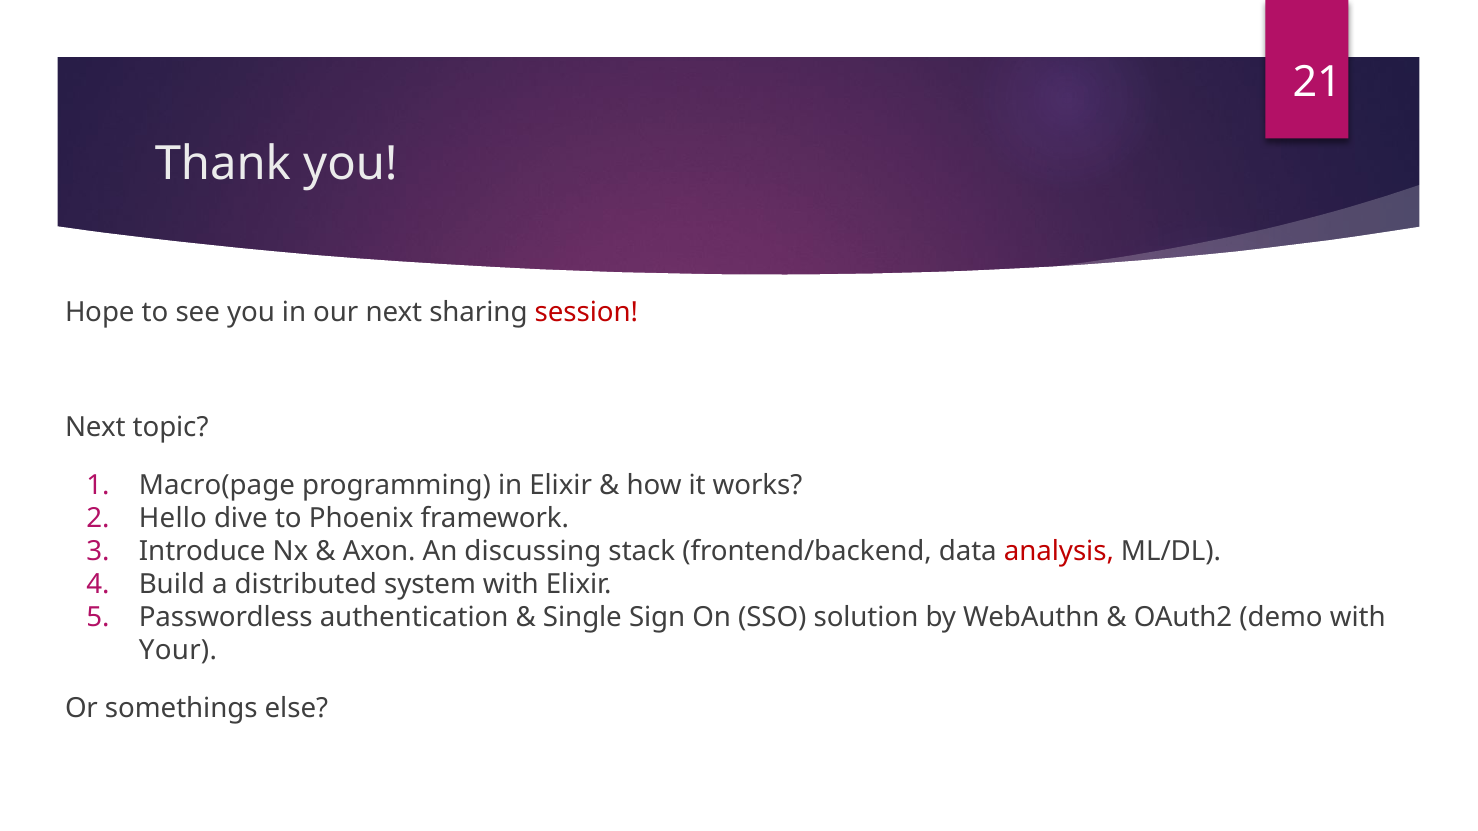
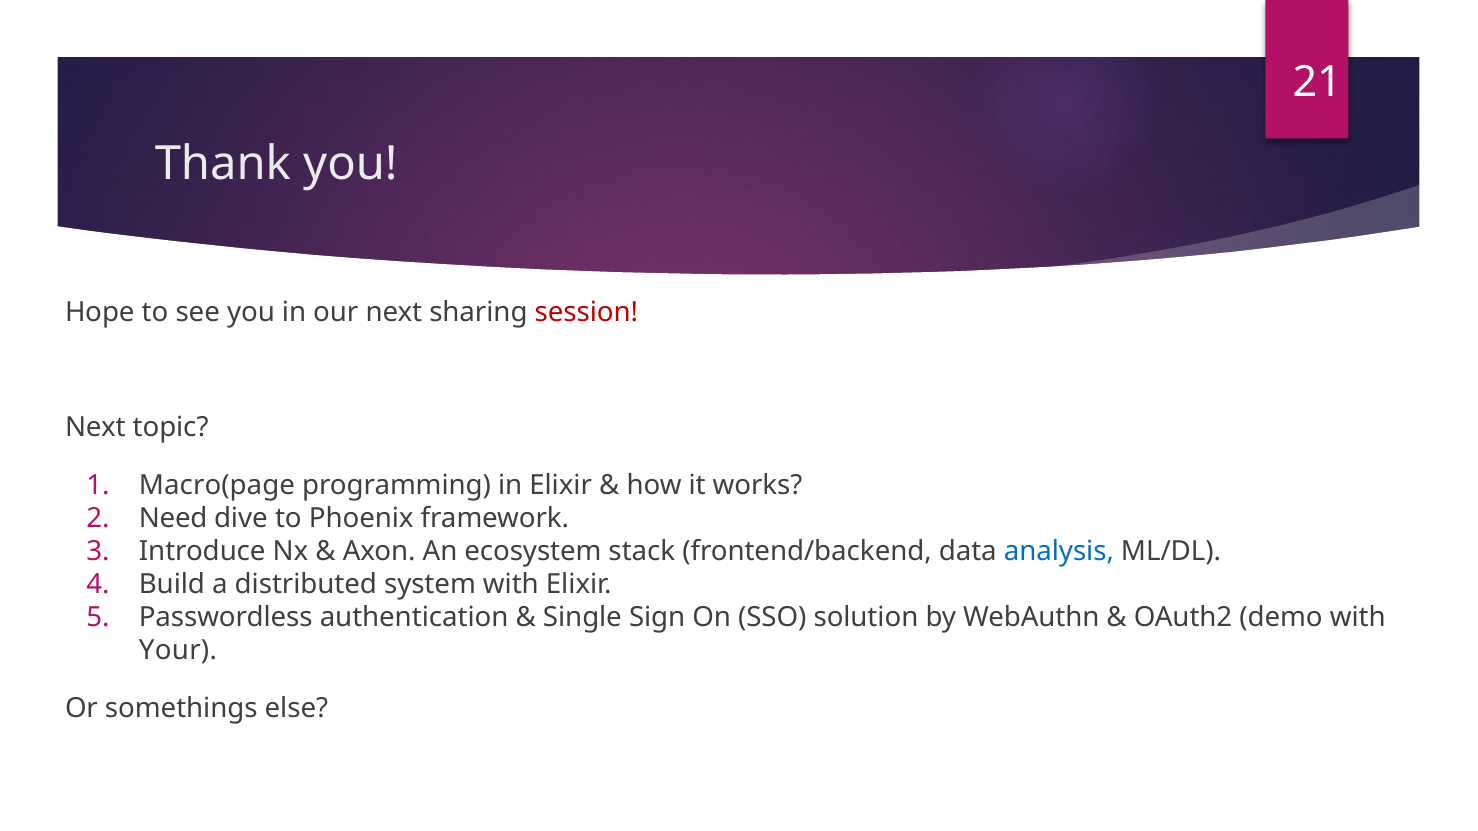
Hello: Hello -> Need
discussing: discussing -> ecosystem
analysis colour: red -> blue
